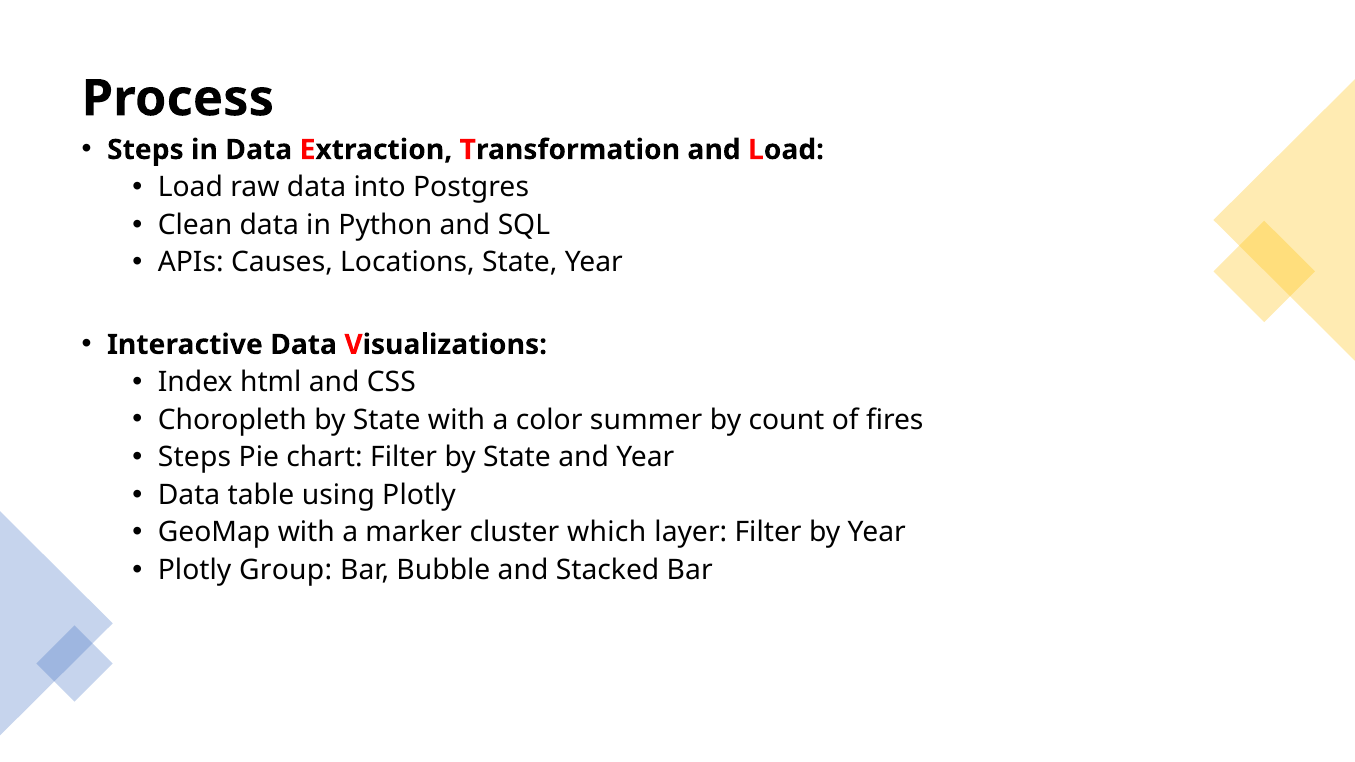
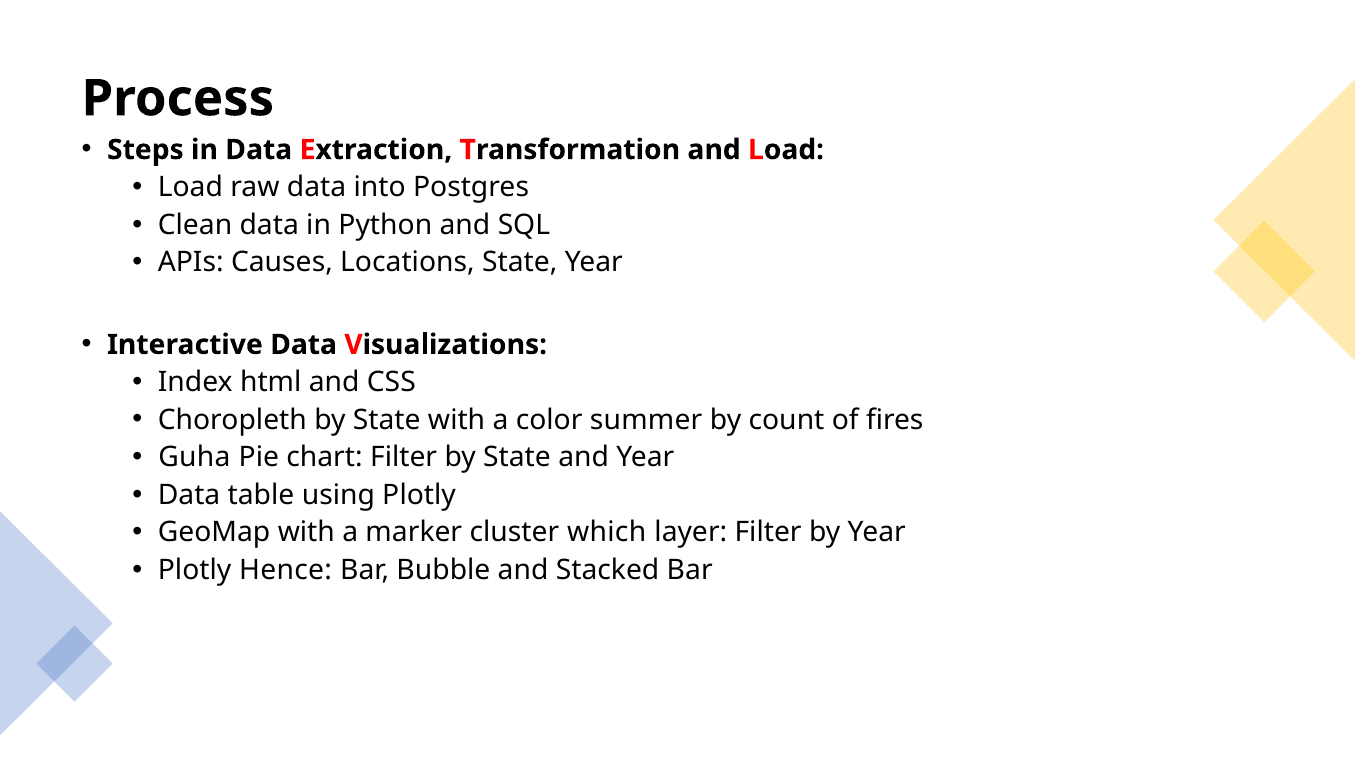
Steps at (194, 457): Steps -> Guha
Group: Group -> Hence
